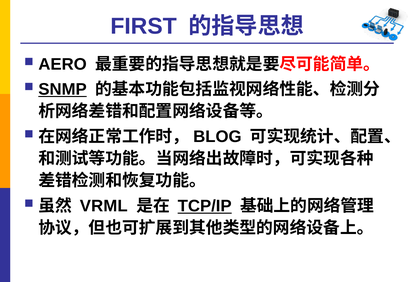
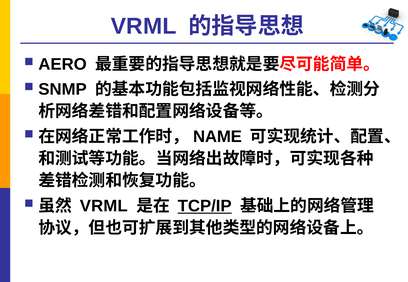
FIRST at (144, 26): FIRST -> VRML
SNMP underline: present -> none
BLOG: BLOG -> NAME
